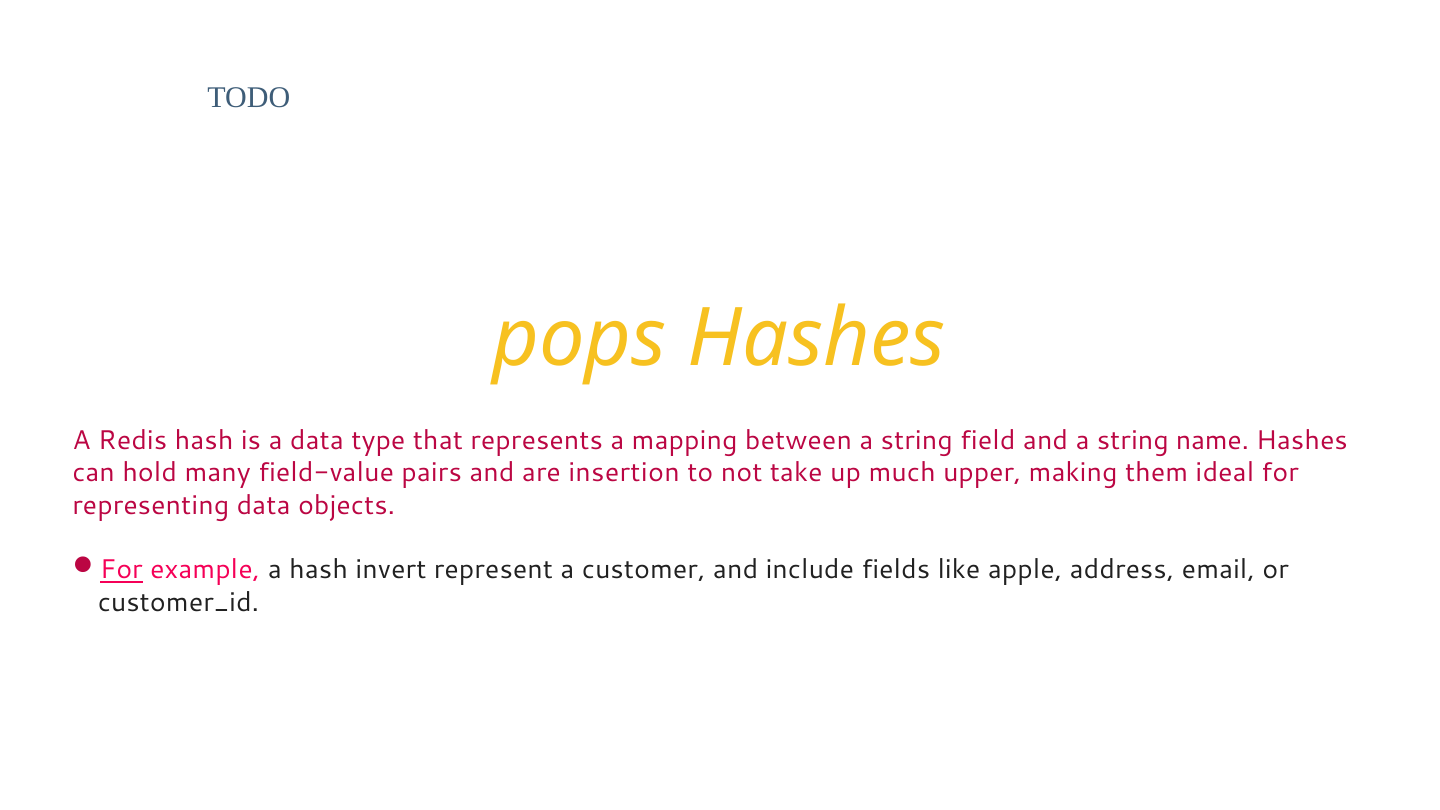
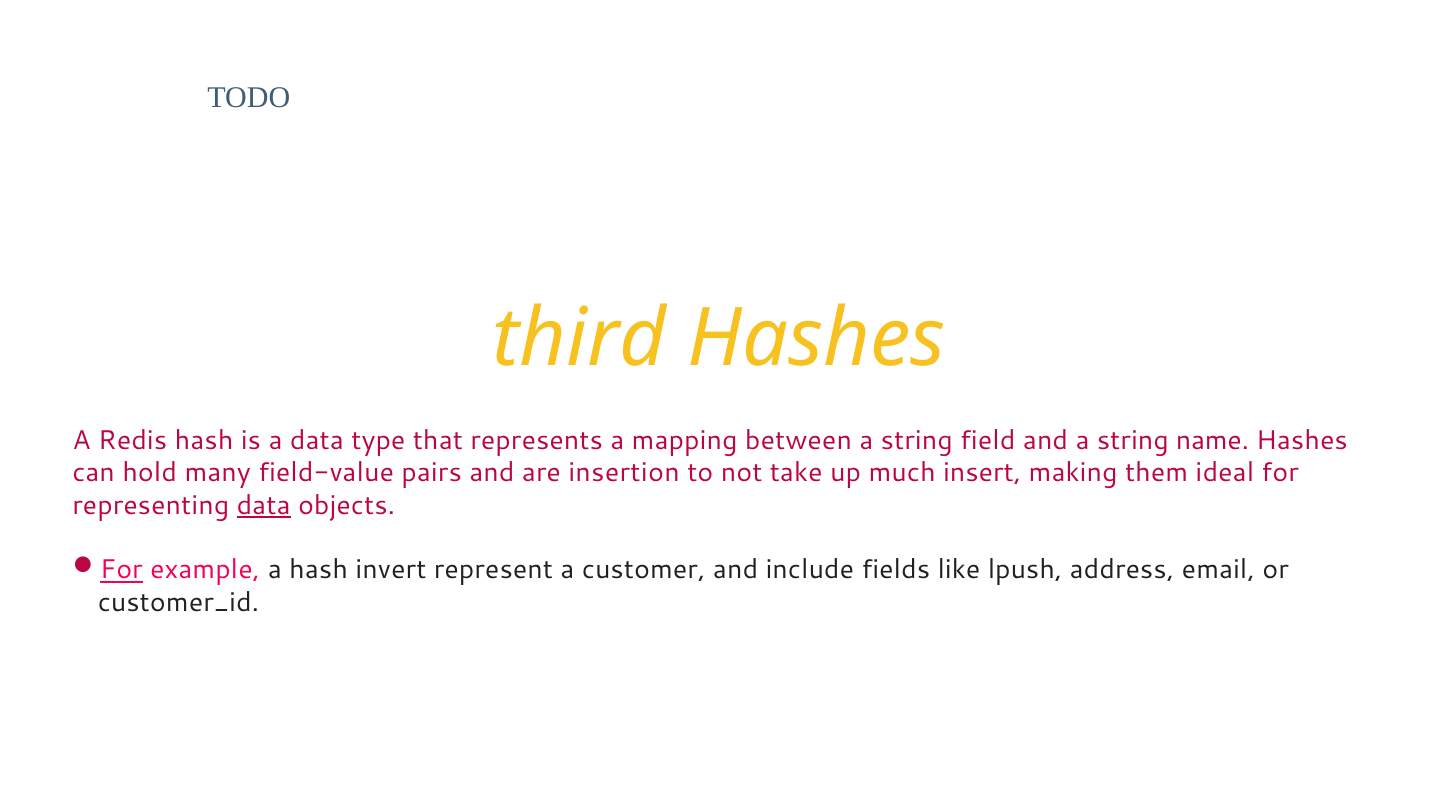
pops: pops -> third
upper: upper -> insert
data at (264, 505) underline: none -> present
apple: apple -> lpush
